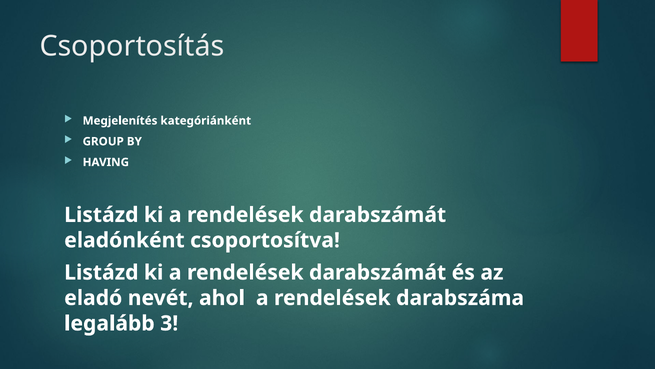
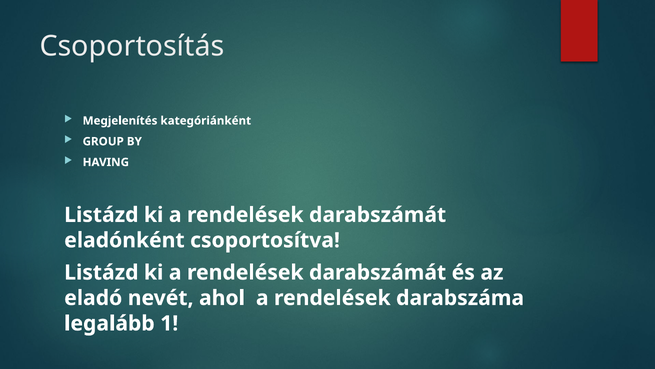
3: 3 -> 1
